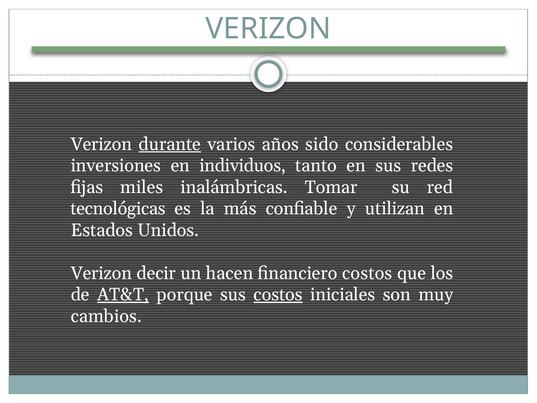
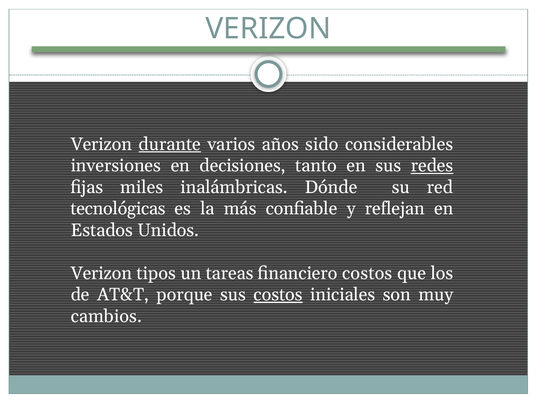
individuos: individuos -> decisiones
redes underline: none -> present
Tomar: Tomar -> Dónde
utilizan: utilizan -> reflejan
decir: decir -> tipos
hacen: hacen -> tareas
AT&T underline: present -> none
